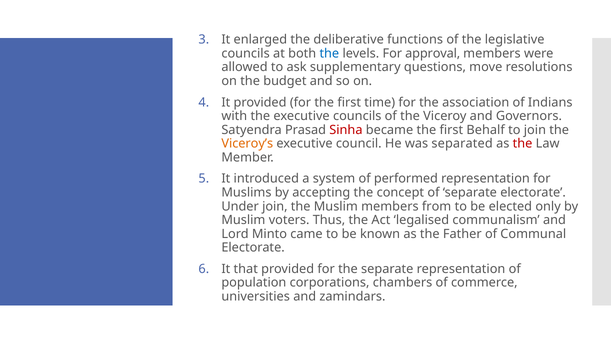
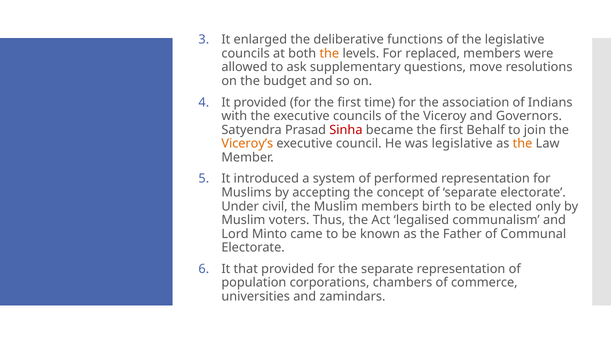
the at (329, 53) colour: blue -> orange
approval: approval -> replaced
was separated: separated -> legislative
the at (523, 143) colour: red -> orange
Under join: join -> civil
from: from -> birth
